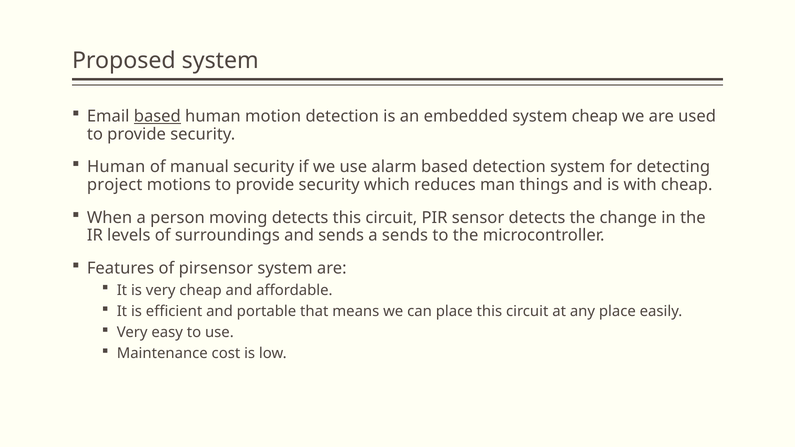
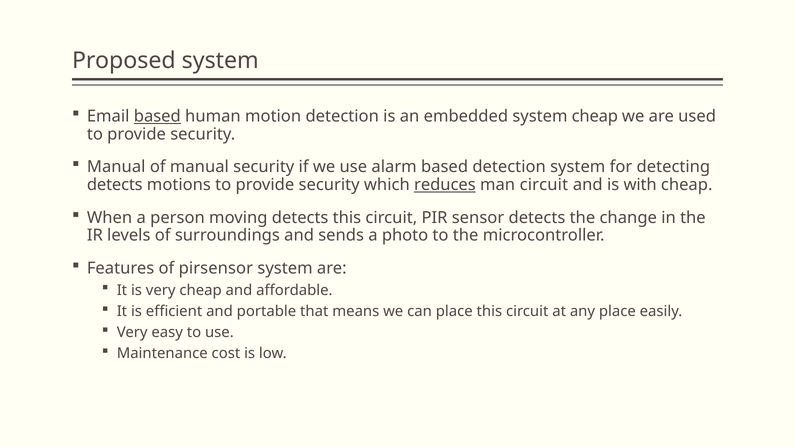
Human at (116, 167): Human -> Manual
project at (115, 185): project -> detects
reduces underline: none -> present
man things: things -> circuit
a sends: sends -> photo
